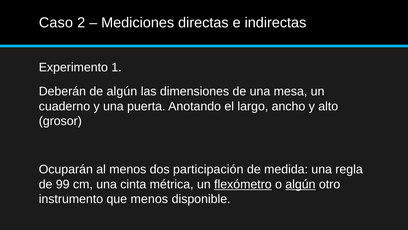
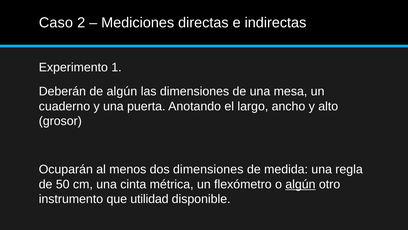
dos participación: participación -> dimensiones
99: 99 -> 50
flexómetro underline: present -> none
que menos: menos -> utilidad
